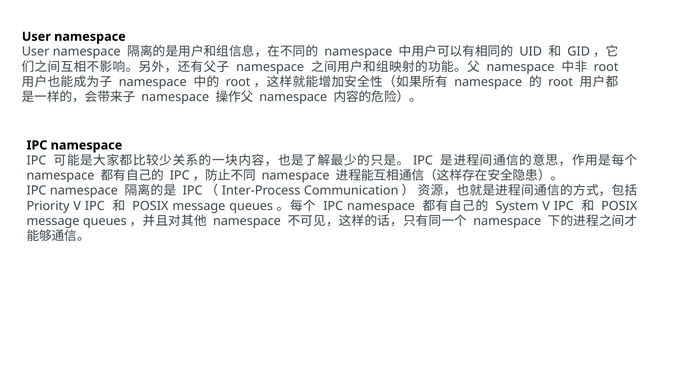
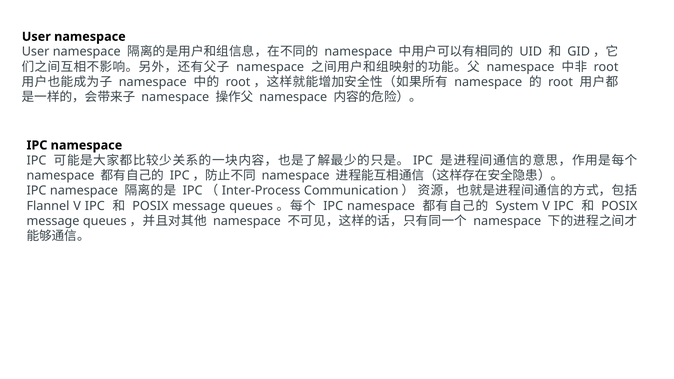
Priority: Priority -> Flannel
